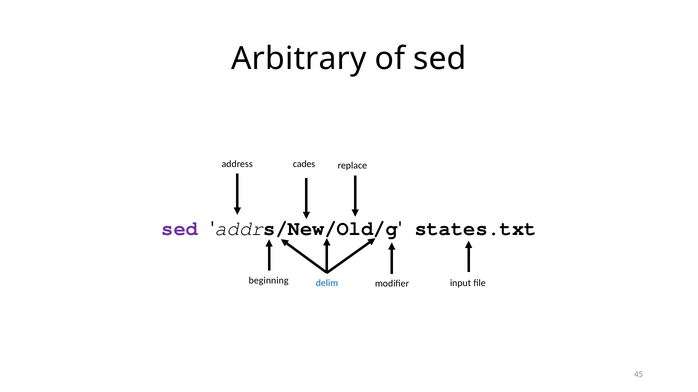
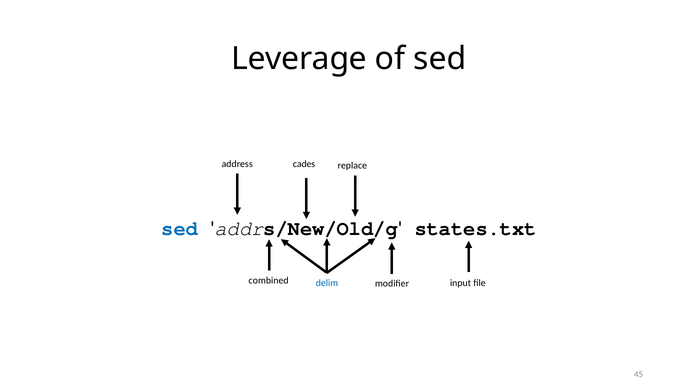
Arbitrary: Arbitrary -> Leverage
sed at (180, 229) colour: purple -> blue
beginning: beginning -> combined
